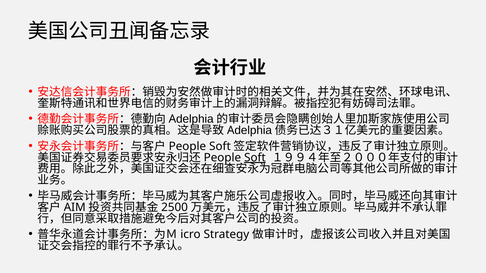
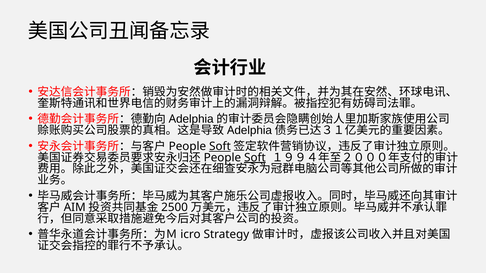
Soft at (220, 146) underline: none -> present
